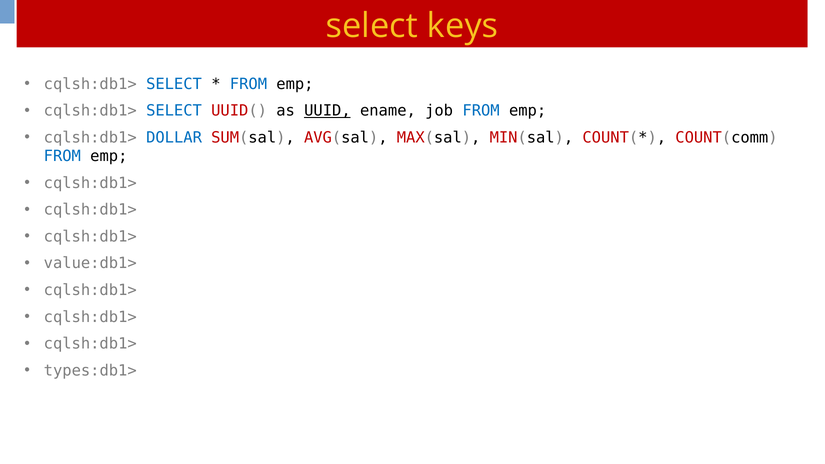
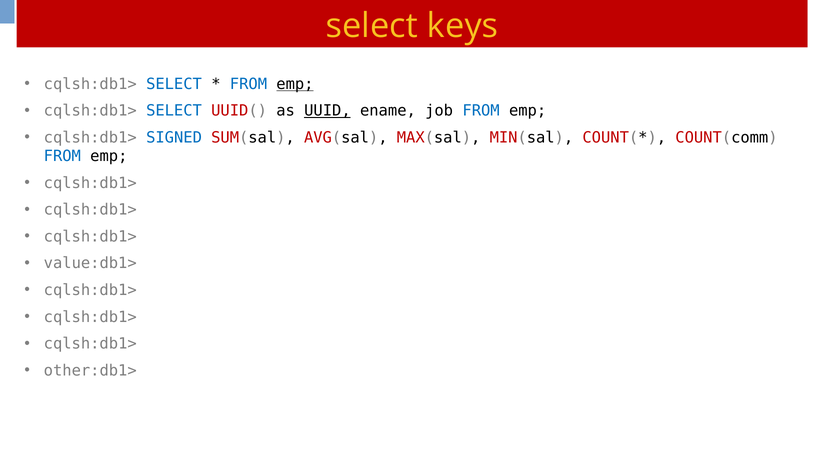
emp at (295, 84) underline: none -> present
DOLLAR: DOLLAR -> SIGNED
types:db1>: types:db1> -> other:db1>
